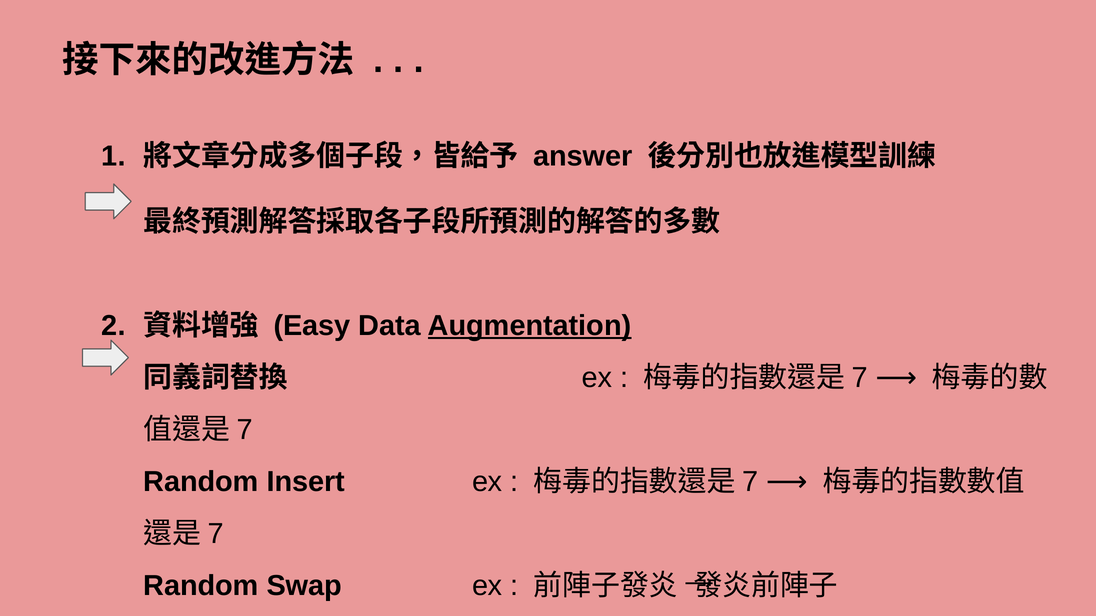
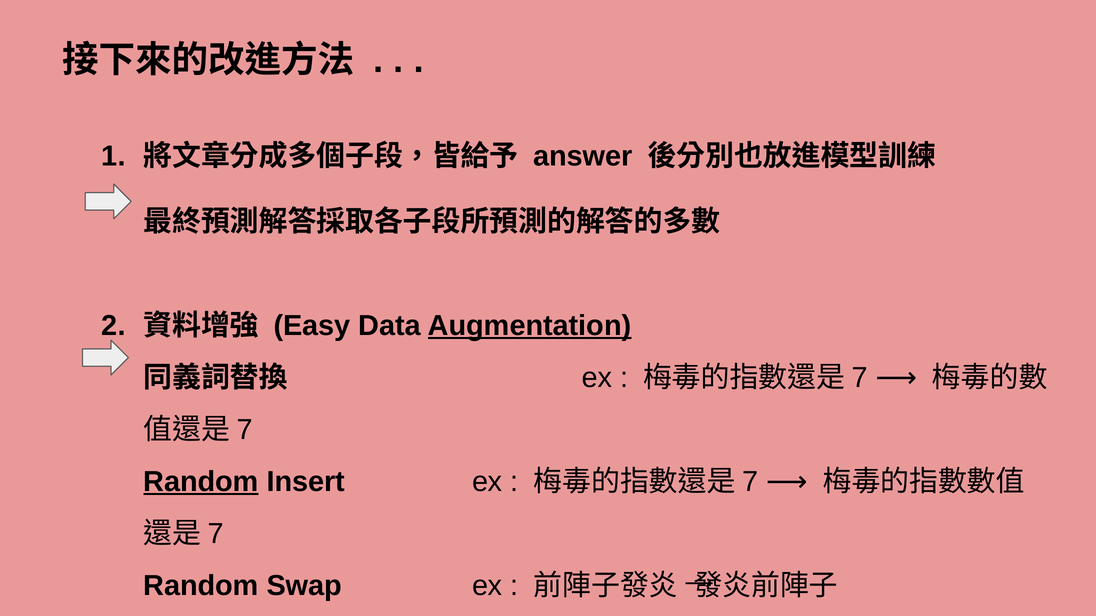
Random at (201, 482) underline: none -> present
